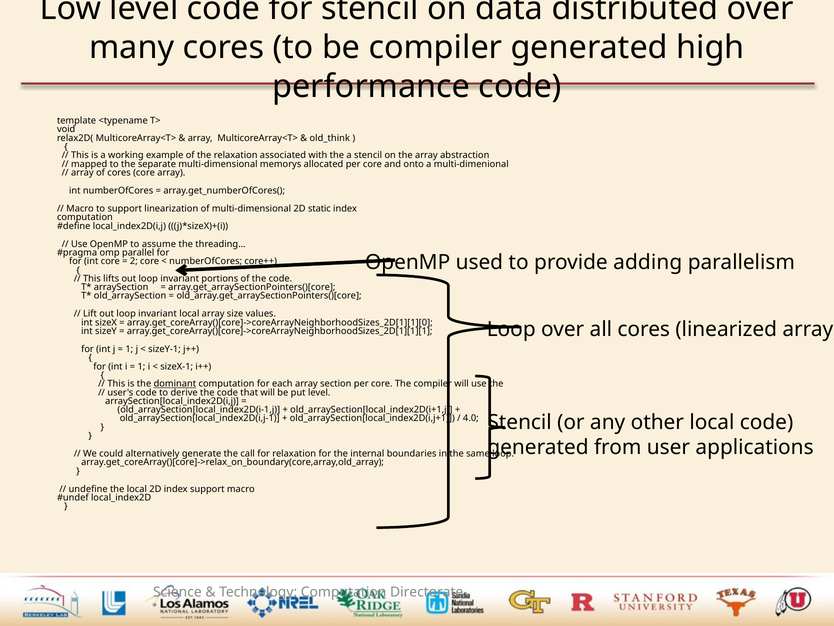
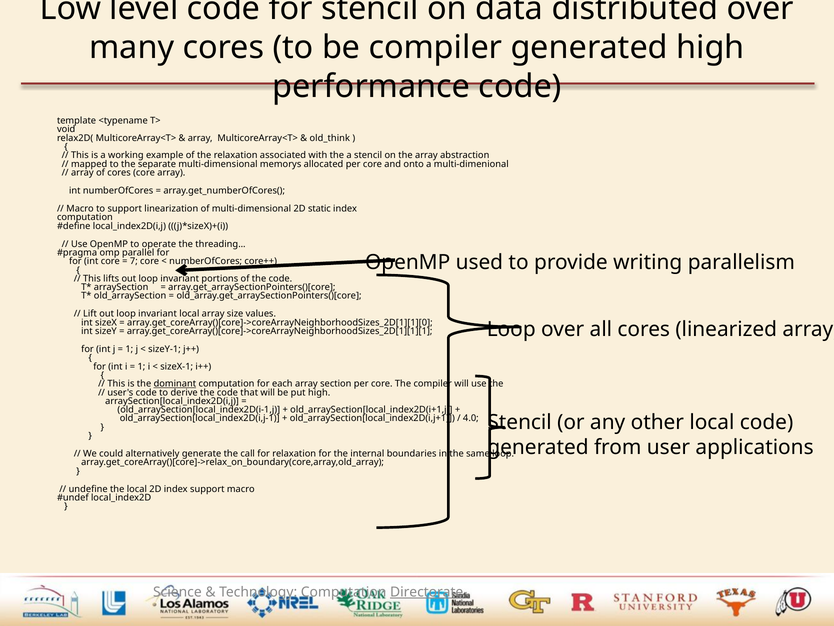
assume: assume -> operate
adding: adding -> writing
2: 2 -> 7
put level: level -> high
Directorate underline: none -> present
